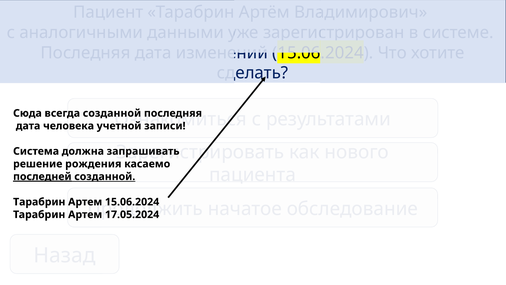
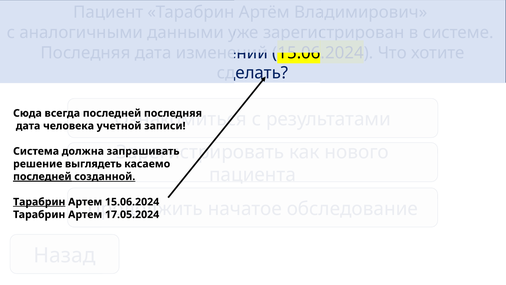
всегда созданной: созданной -> последней
рождения: рождения -> выглядеть
Тарабрин at (39, 202) underline: none -> present
